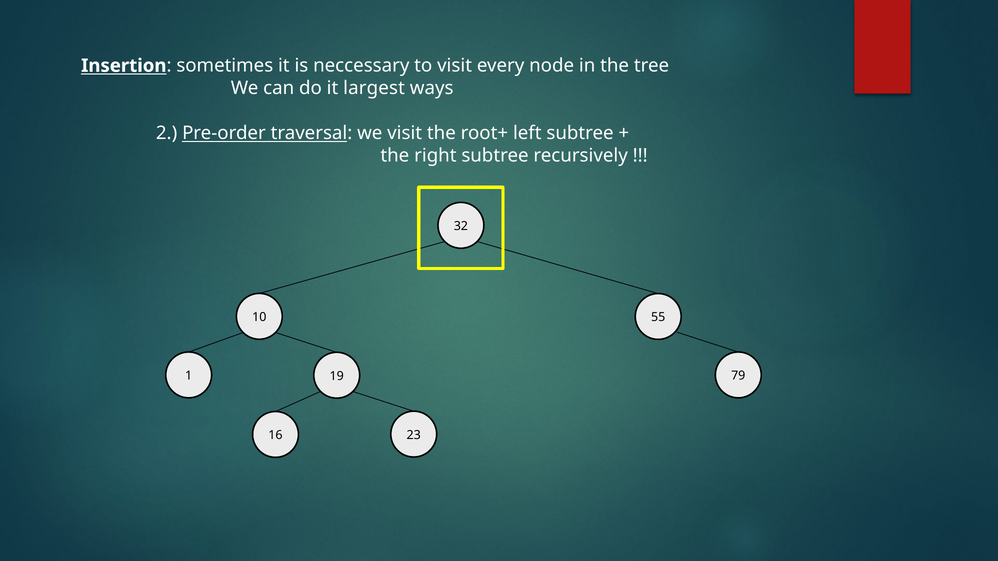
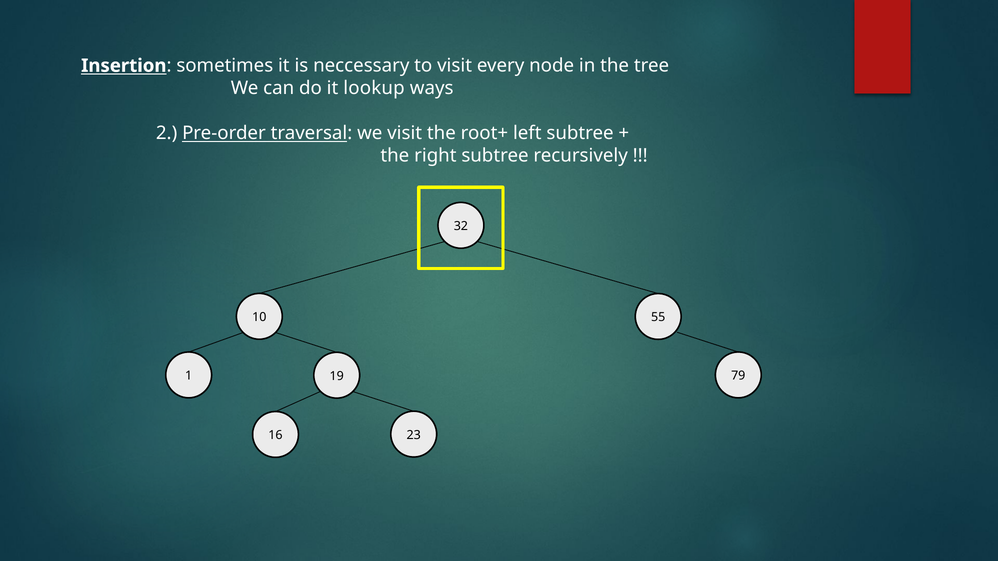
largest: largest -> lookup
